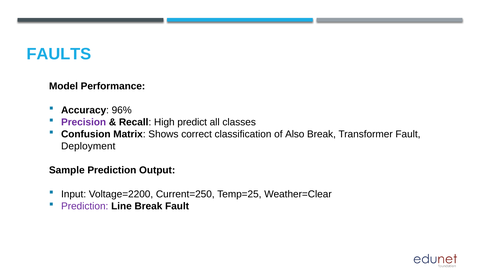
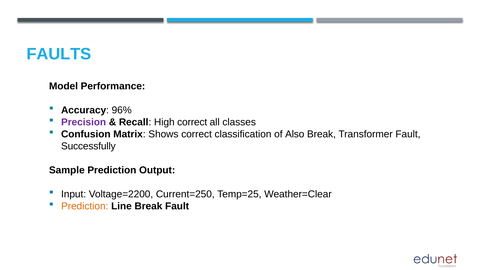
High predict: predict -> correct
Deployment: Deployment -> Successfully
Prediction at (85, 206) colour: purple -> orange
